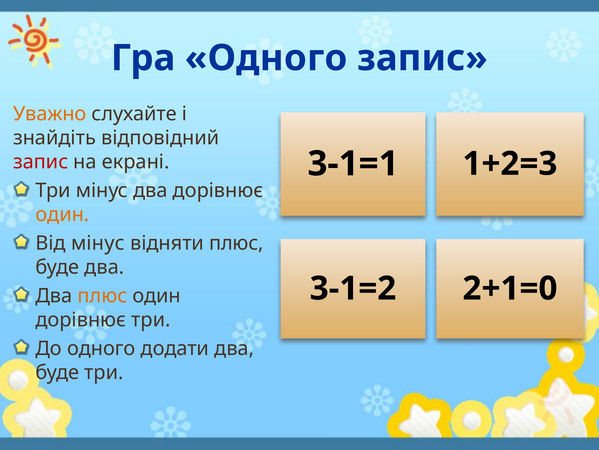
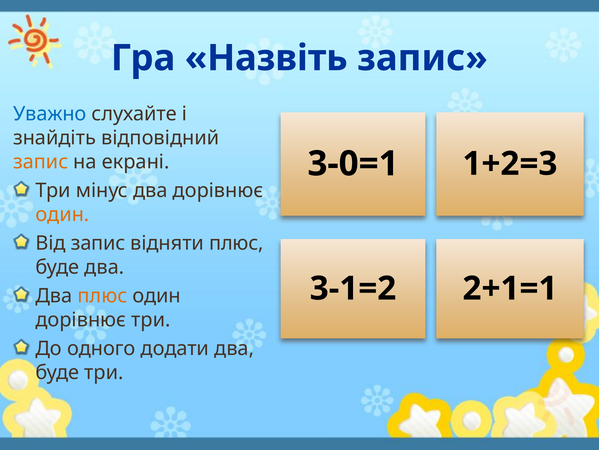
Гра Одного: Одного -> Назвіть
Уважно colour: orange -> blue
запис at (41, 162) colour: red -> orange
3-1=1: 3-1=1 -> 3-0=1
Від мінус: мінус -> запис
2+1=0: 2+1=0 -> 2+1=1
